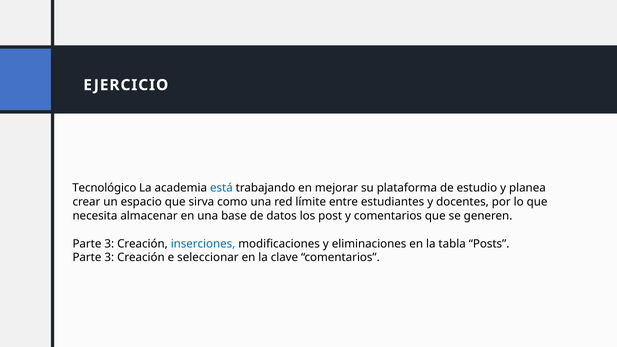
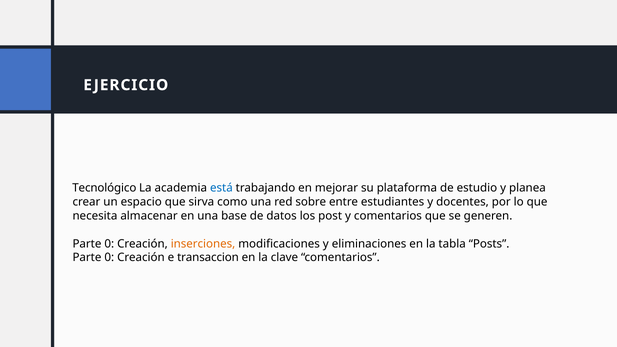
límite: límite -> sobre
3 at (109, 244): 3 -> 0
inserciones colour: blue -> orange
3 at (109, 258): 3 -> 0
seleccionar: seleccionar -> transaccion
